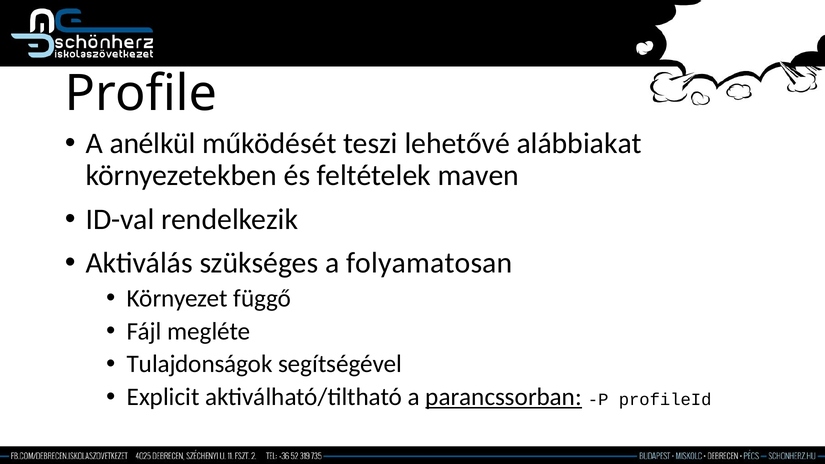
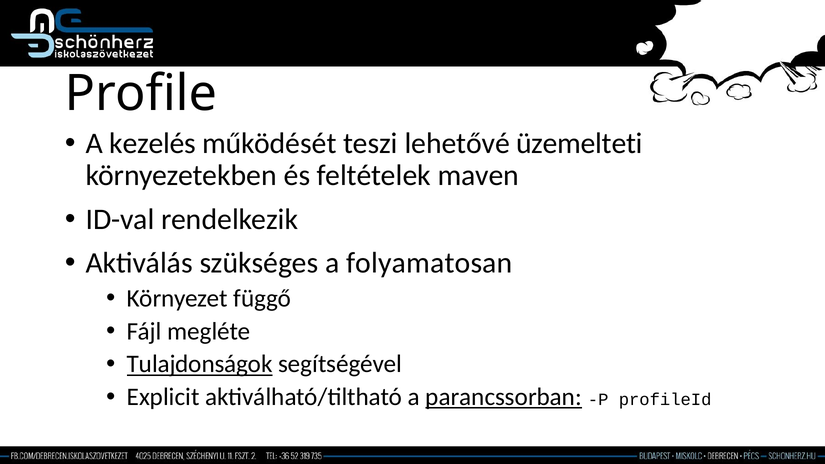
anélkül: anélkül -> kezelés
alábbiakat: alábbiakat -> üzemelteti
Tulajdonságok underline: none -> present
